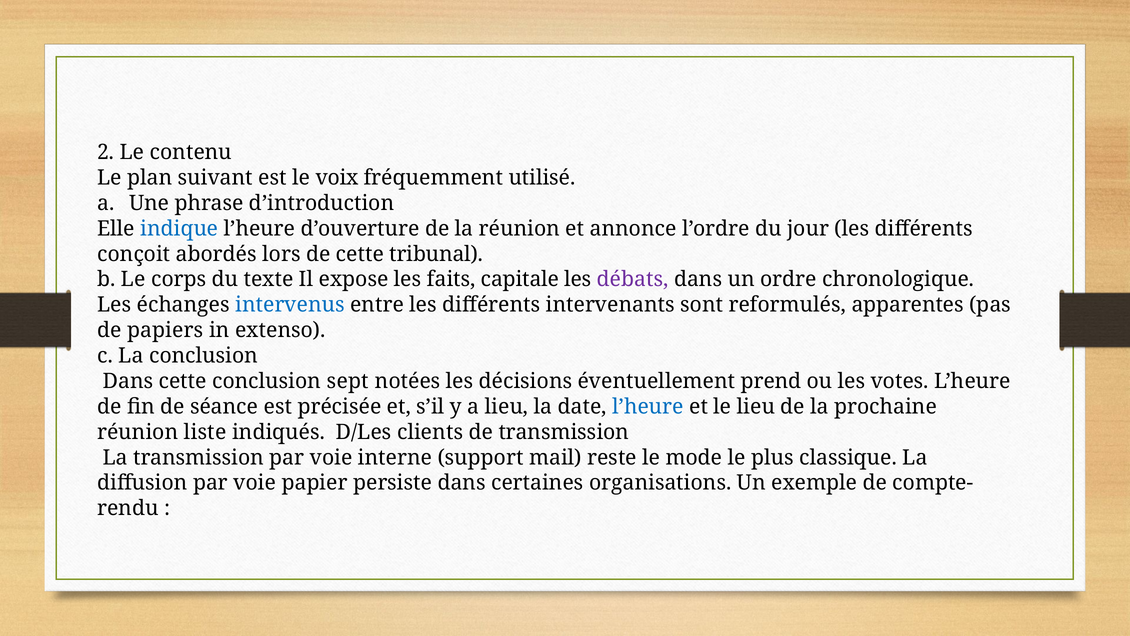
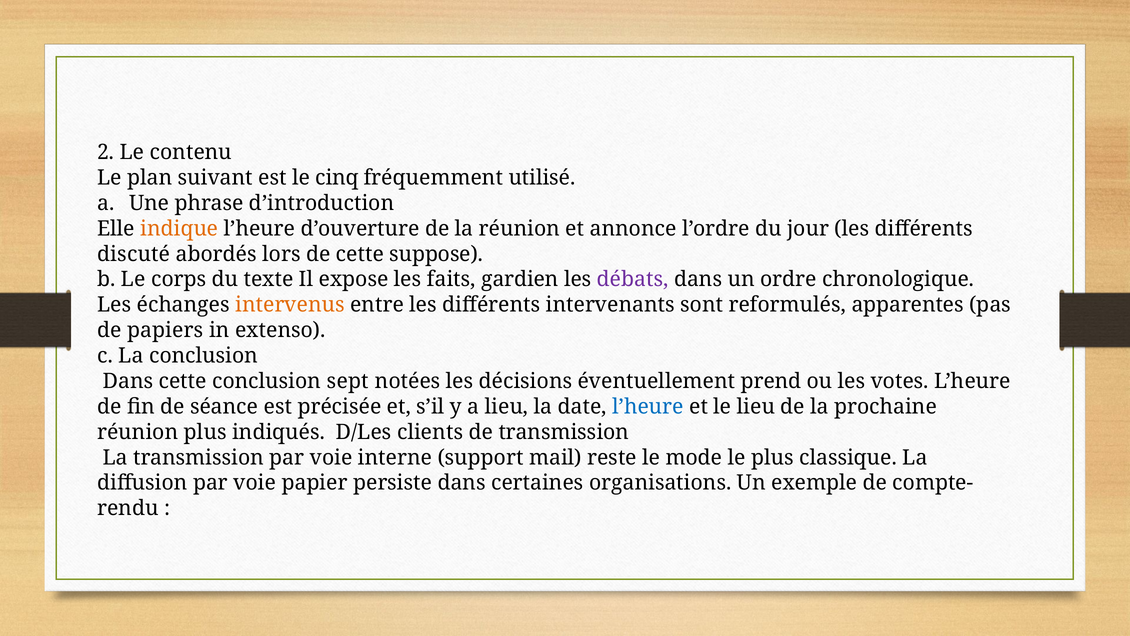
voix: voix -> cinq
indique colour: blue -> orange
conçoit: conçoit -> discuté
tribunal: tribunal -> suppose
capitale: capitale -> gardien
intervenus colour: blue -> orange
réunion liste: liste -> plus
